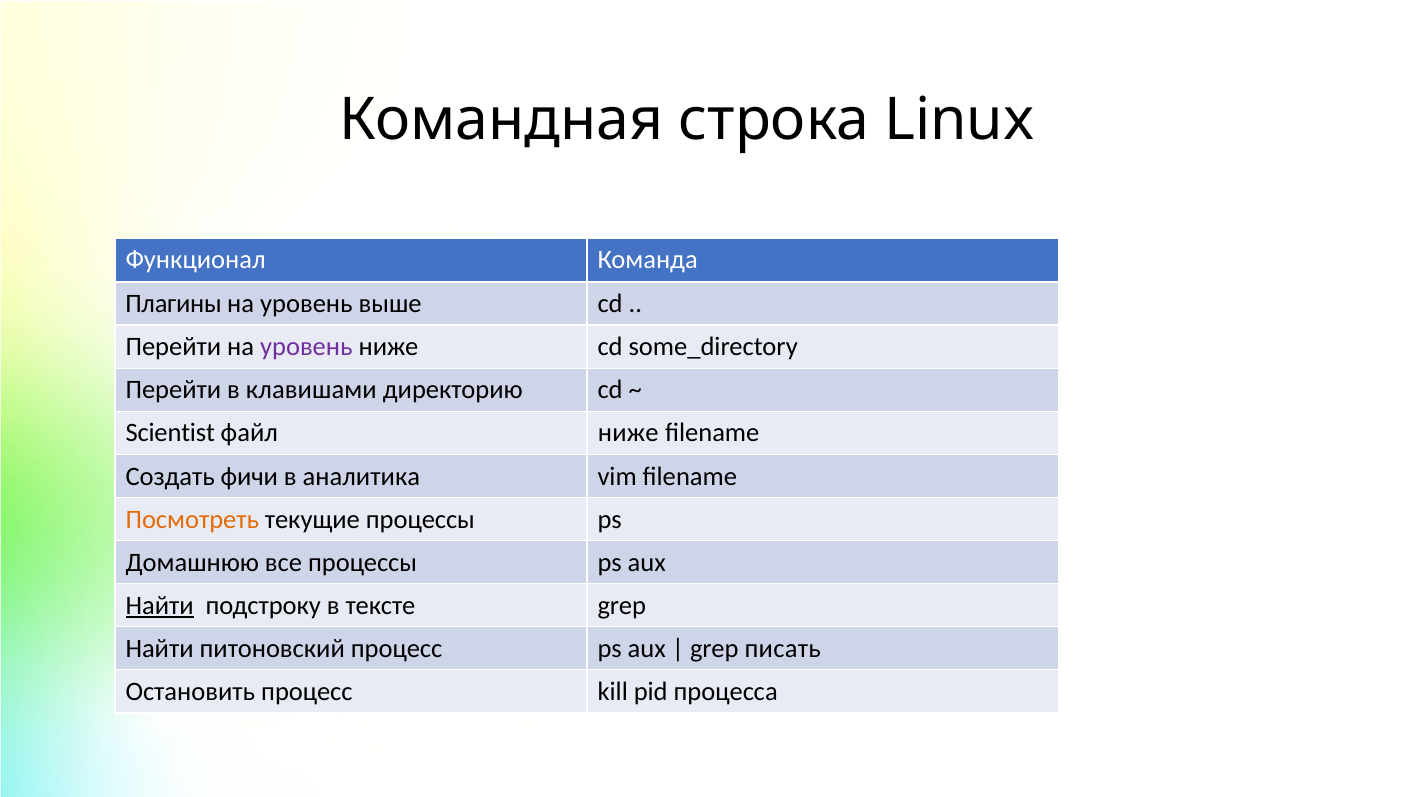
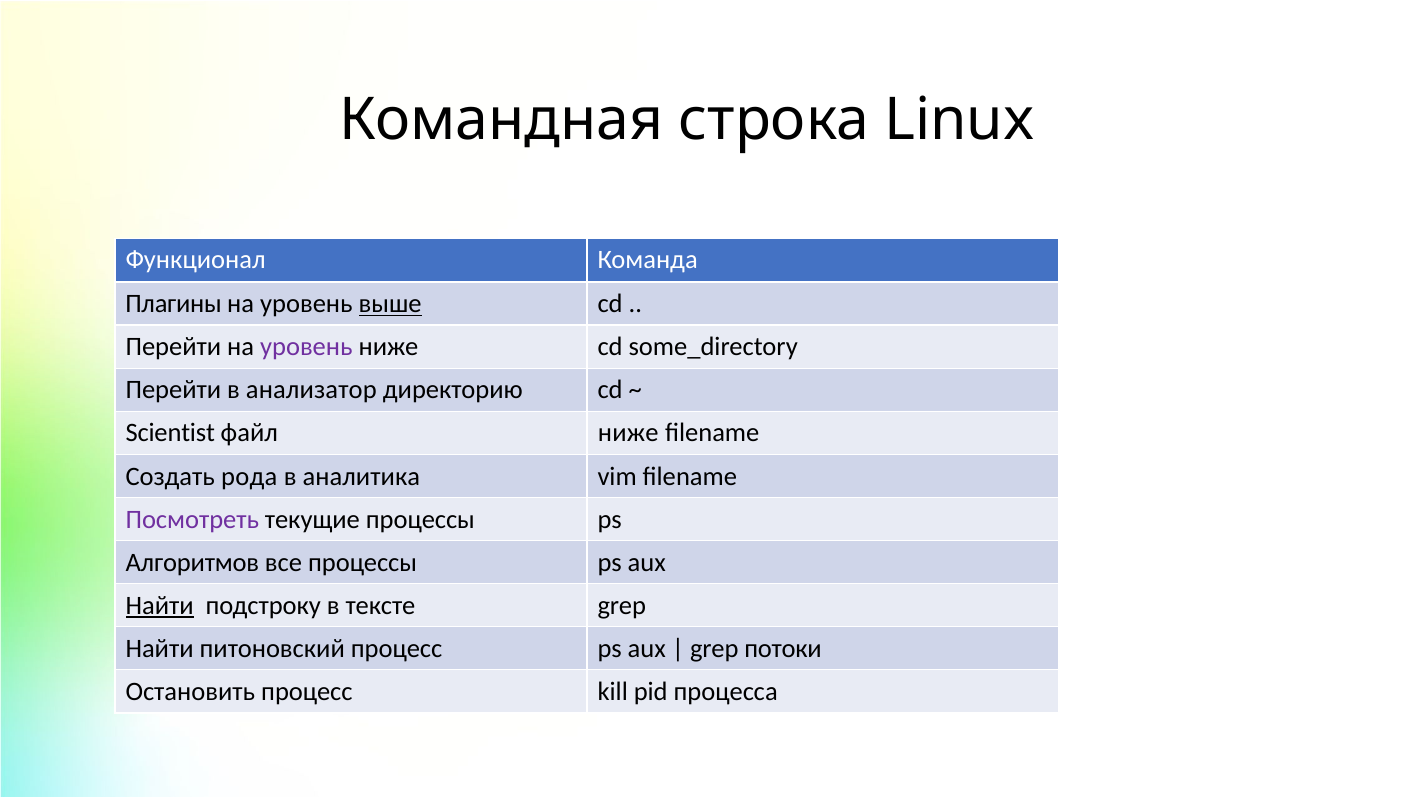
выше underline: none -> present
клавишами: клавишами -> анализатор
фичи: фичи -> рода
Посмотреть colour: orange -> purple
Домашнюю: Домашнюю -> Алгоритмов
писать: писать -> потоки
